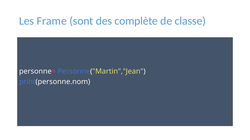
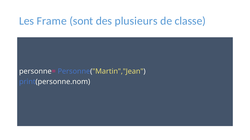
complète: complète -> plusieurs
